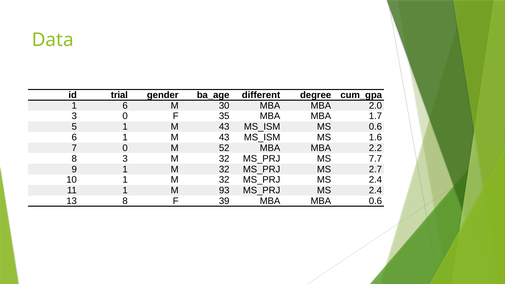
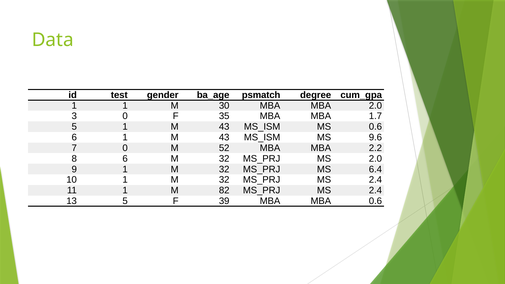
trial: trial -> test
different: different -> psmatch
1 6: 6 -> 1
1.6: 1.6 -> 9.6
8 3: 3 -> 6
MS 7.7: 7.7 -> 2.0
2.7: 2.7 -> 6.4
93: 93 -> 82
13 8: 8 -> 5
